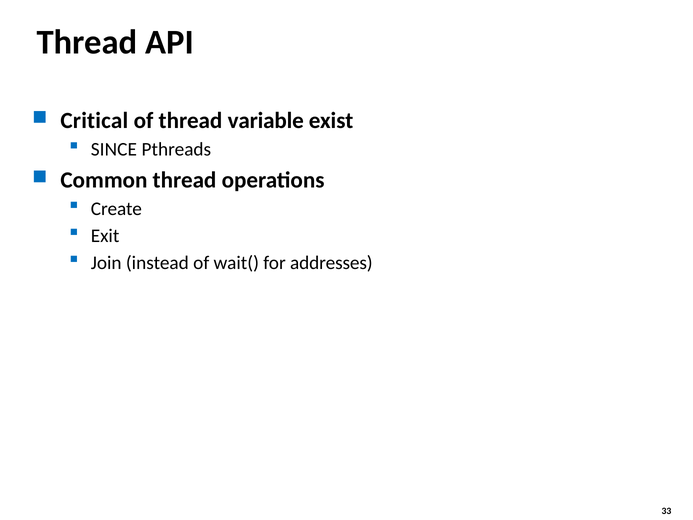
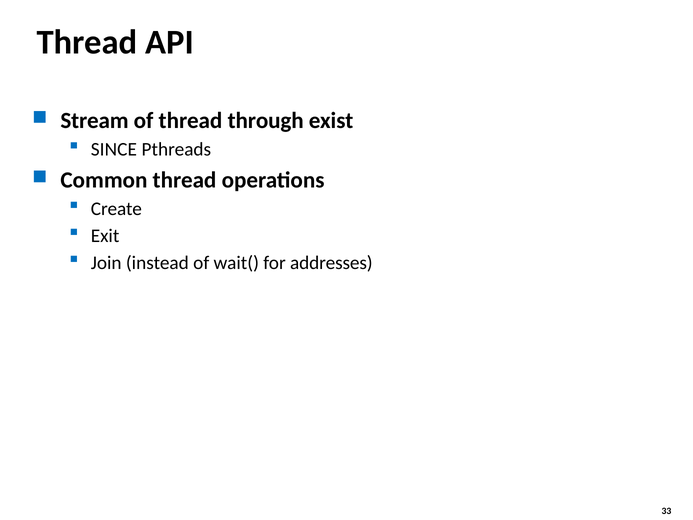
Critical: Critical -> Stream
variable: variable -> through
